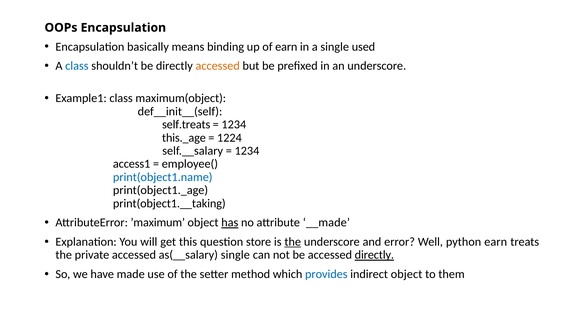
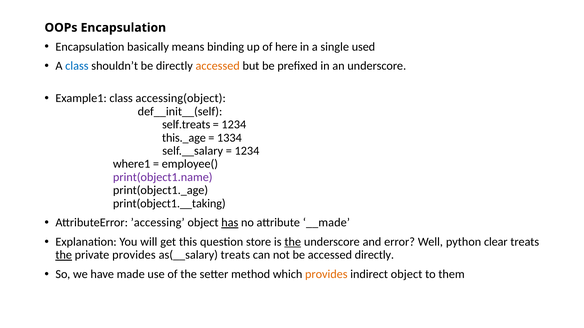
of earn: earn -> here
maximum(object: maximum(object -> accessing(object
1224: 1224 -> 1334
access1: access1 -> where1
print(object1.name colour: blue -> purple
’maximum: ’maximum -> ’accessing
python earn: earn -> clear
the at (64, 255) underline: none -> present
private accessed: accessed -> provides
as(__salary single: single -> treats
directly at (374, 255) underline: present -> none
provides at (326, 275) colour: blue -> orange
